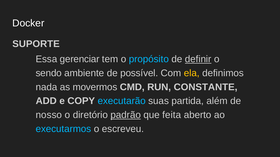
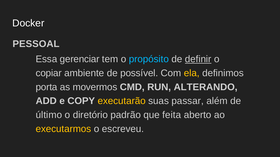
SUPORTE: SUPORTE -> PESSOAL
sendo: sendo -> copiar
nada: nada -> porta
CONSTANTE: CONSTANTE -> ALTERANDO
executarão colour: light blue -> yellow
partida: partida -> passar
nosso: nosso -> último
padrão underline: present -> none
executarmos colour: light blue -> yellow
